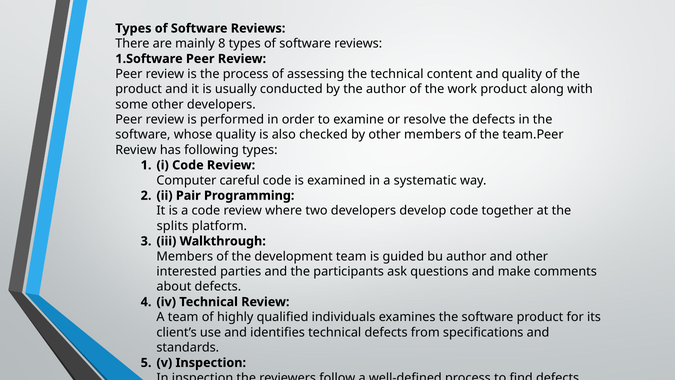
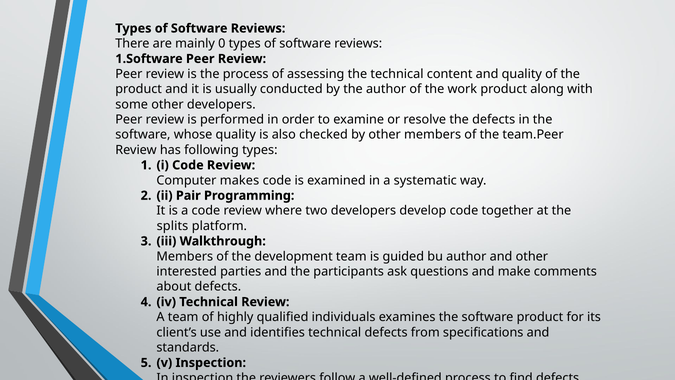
8: 8 -> 0
careful: careful -> makes
